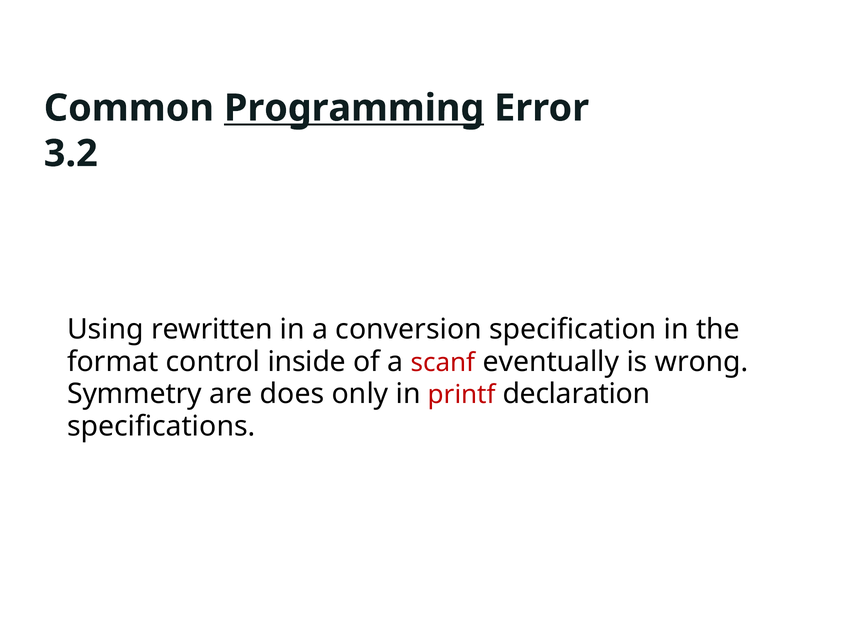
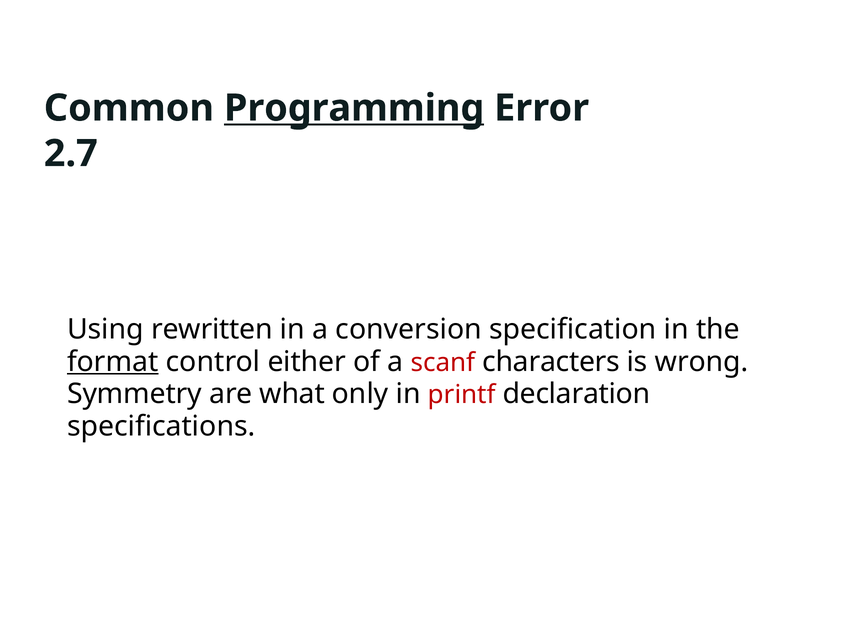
3.2: 3.2 -> 2.7
format underline: none -> present
inside: inside -> either
eventually: eventually -> characters
does: does -> what
